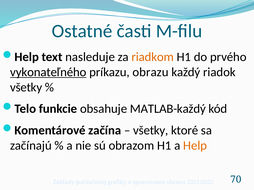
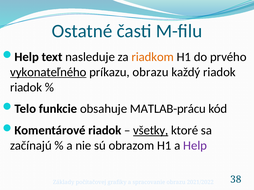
všetky at (26, 87): všetky -> riadok
MATLAB-každý: MATLAB-každý -> MATLAB-prácu
Komentárové začína: začína -> riadok
všetky at (151, 131) underline: none -> present
Help at (195, 146) colour: orange -> purple
70: 70 -> 38
